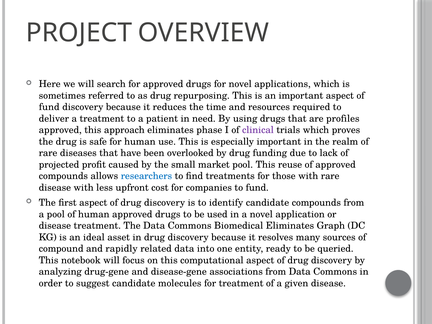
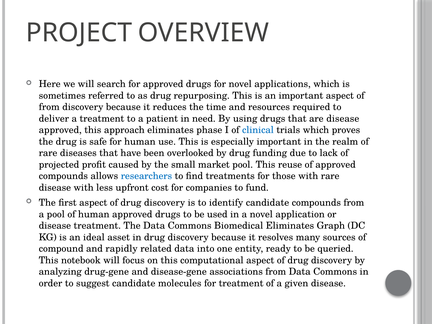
fund at (49, 107): fund -> from
are profiles: profiles -> disease
clinical colour: purple -> blue
